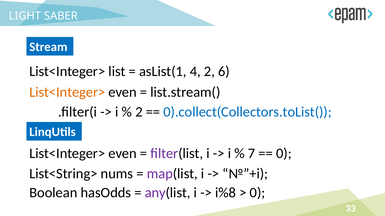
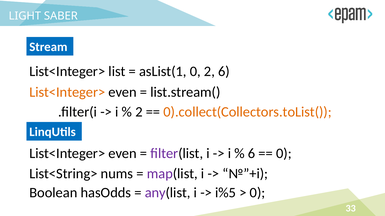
asList(1 4: 4 -> 0
0).collect(Collectors.toList( colour: blue -> orange
7 at (252, 154): 7 -> 6
i%8: i%8 -> i%5
